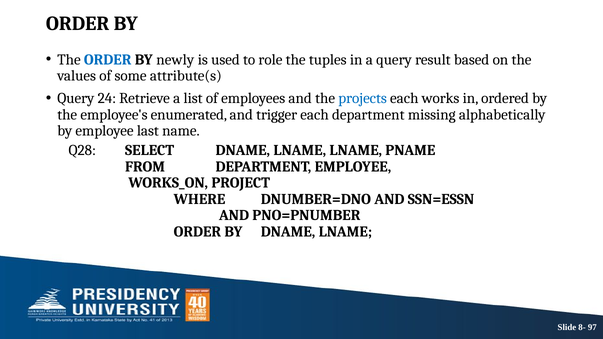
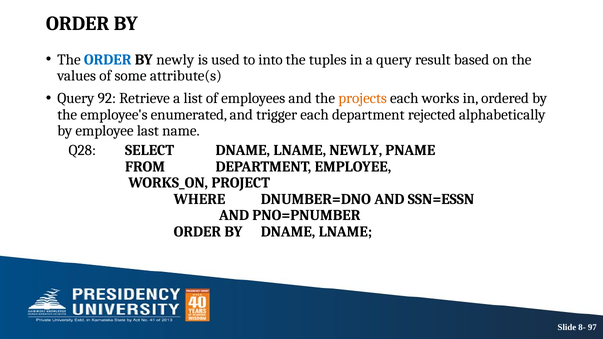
role: role -> into
24: 24 -> 92
projects colour: blue -> orange
missing: missing -> rejected
LNAME LNAME: LNAME -> NEWLY
